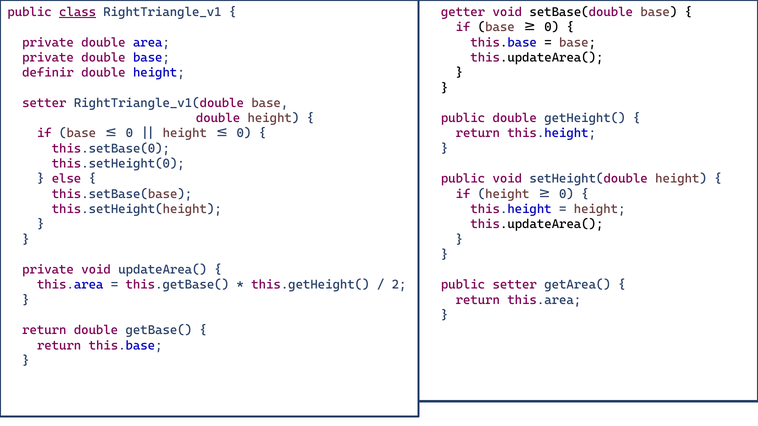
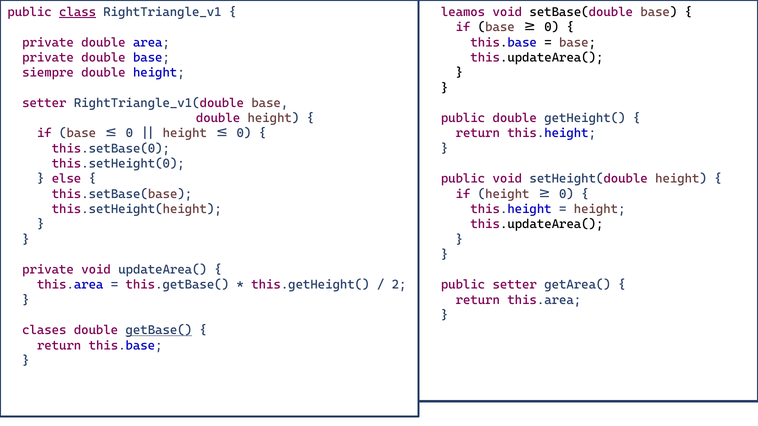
getter: getter -> leamos
definir: definir -> siempre
return at (44, 331): return -> clases
getBase( underline: none -> present
